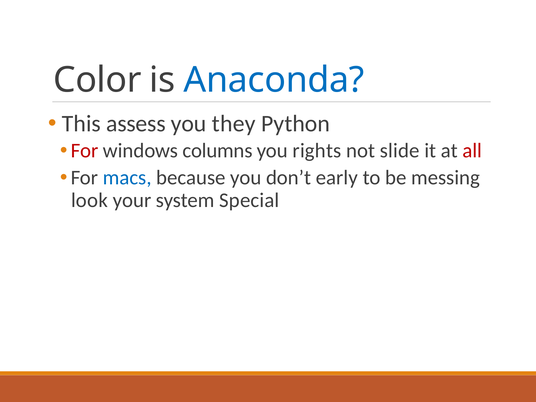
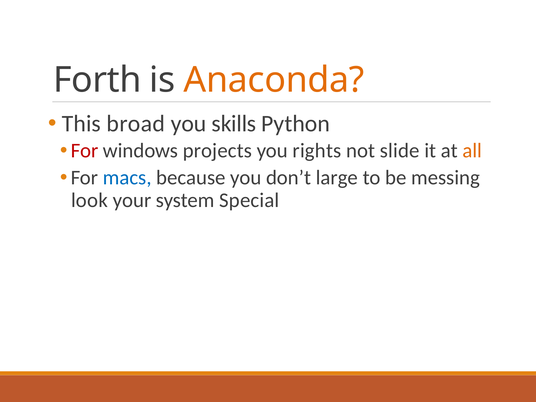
Color: Color -> Forth
Anaconda colour: blue -> orange
assess: assess -> broad
they: they -> skills
columns: columns -> projects
all colour: red -> orange
early: early -> large
